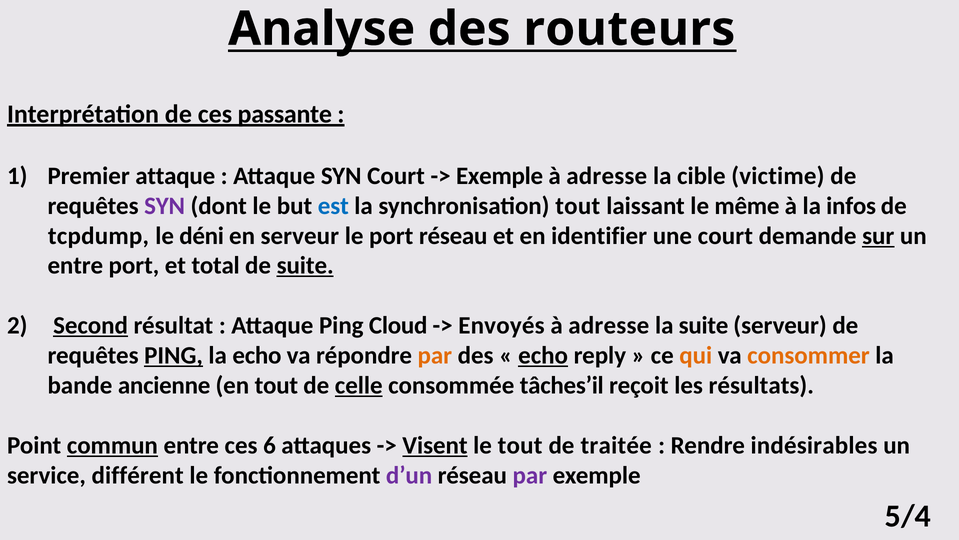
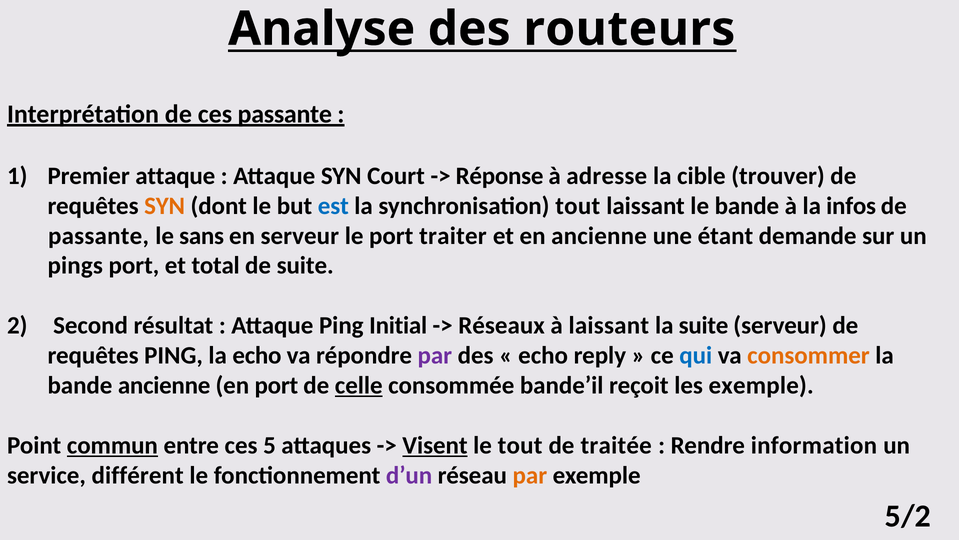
Exemple at (500, 176): Exemple -> Réponse
victime: victime -> trouver
SYN at (165, 206) colour: purple -> orange
le même: même -> bande
tcpdump at (98, 236): tcpdump -> passante
déni: déni -> sans
port réseau: réseau -> traiter
en identifier: identifier -> ancienne
une court: court -> étant
sur underline: present -> none
entre at (75, 265): entre -> pings
suite at (305, 265) underline: present -> none
Second underline: present -> none
Cloud: Cloud -> Initial
Envoyés: Envoyés -> Réseaux
adresse at (609, 325): adresse -> laissant
PING at (174, 355) underline: present -> none
par at (435, 355) colour: orange -> purple
echo at (543, 355) underline: present -> none
qui colour: orange -> blue
en tout: tout -> port
tâches’il: tâches’il -> bande’il
les résultats: résultats -> exemple
6: 6 -> 5
indésirables: indésirables -> information
par at (530, 475) colour: purple -> orange
5/4: 5/4 -> 5/2
